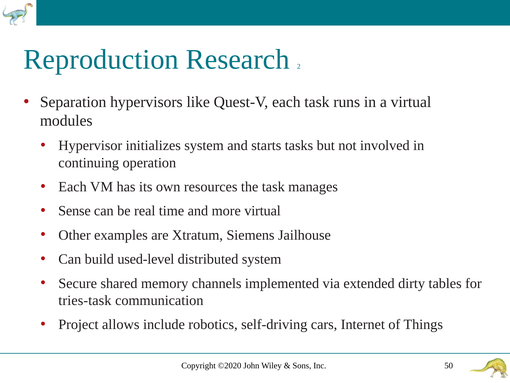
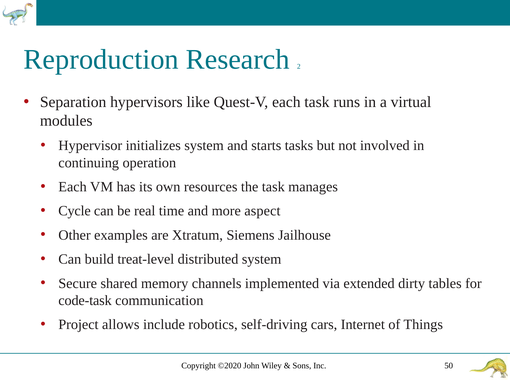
Sense: Sense -> Cycle
more virtual: virtual -> aspect
used-level: used-level -> treat-level
tries-task: tries-task -> code-task
